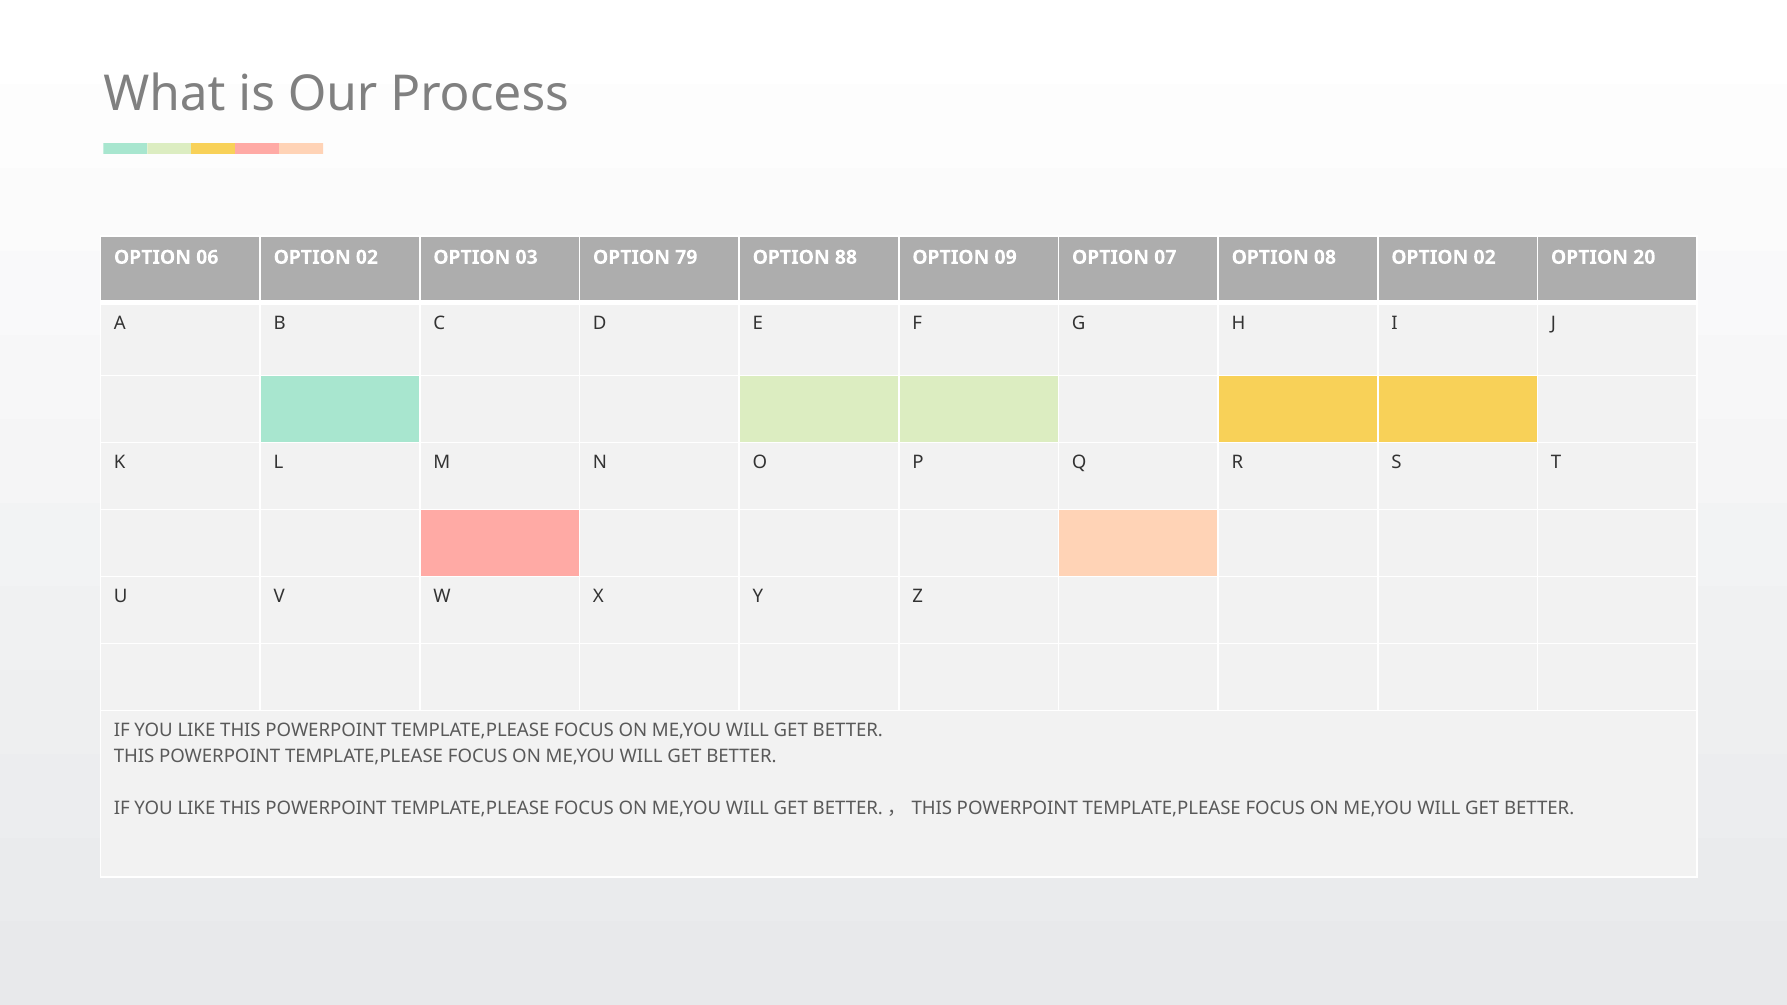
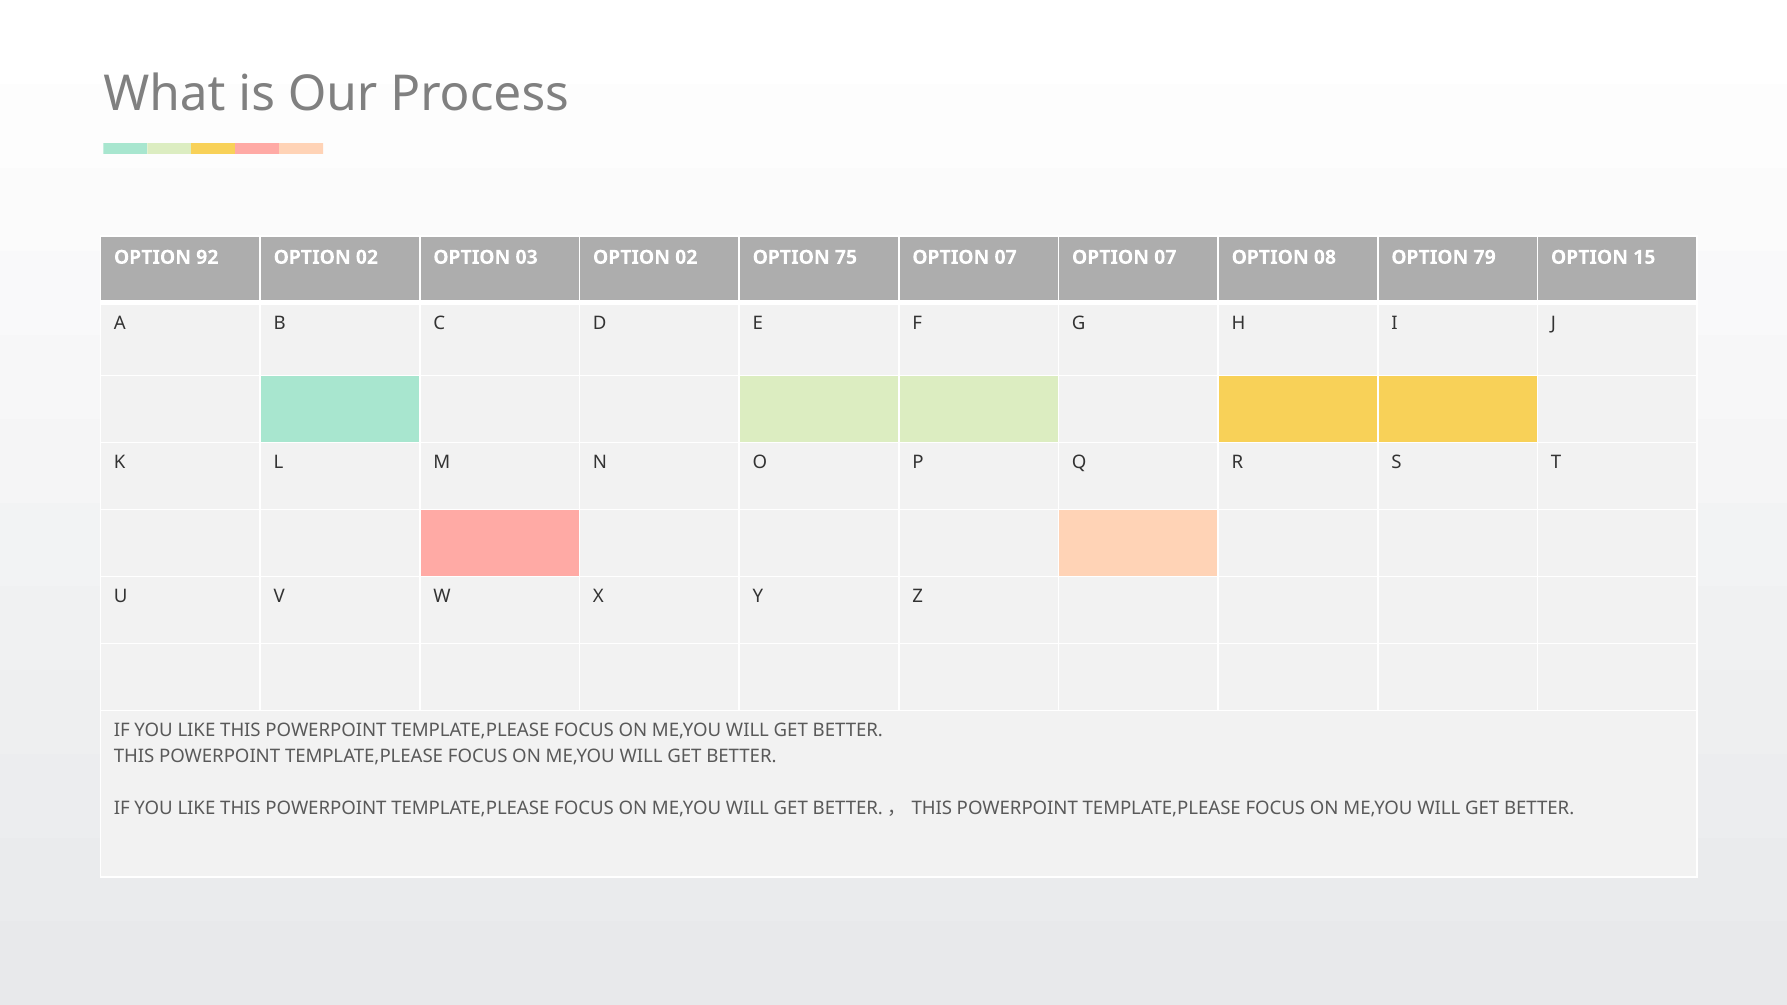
06: 06 -> 92
03 OPTION 79: 79 -> 02
88: 88 -> 75
09 at (1006, 257): 09 -> 07
08 OPTION 02: 02 -> 79
20: 20 -> 15
